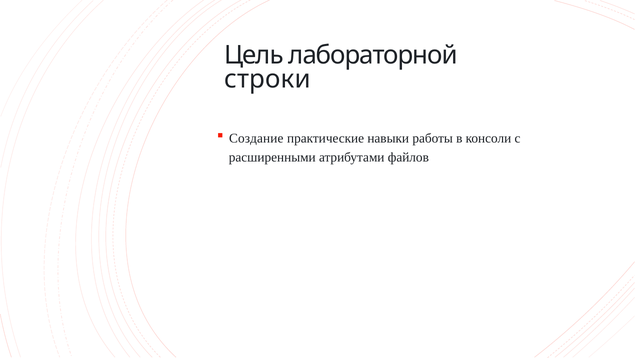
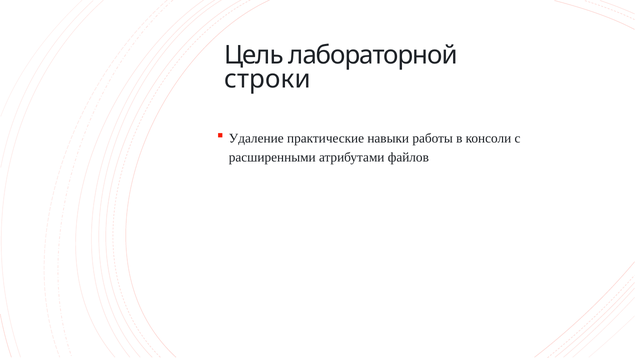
Создание: Создание -> Удаление
